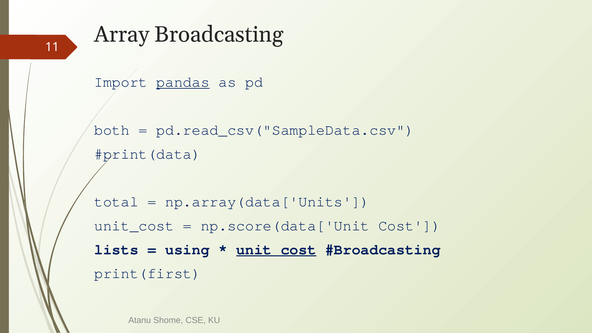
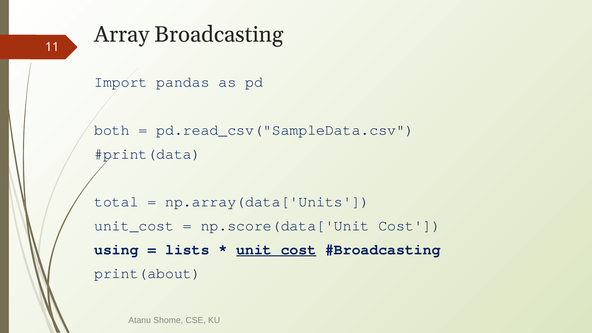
pandas underline: present -> none
lists: lists -> using
using: using -> lists
print(first: print(first -> print(about
